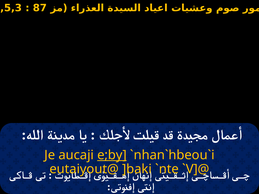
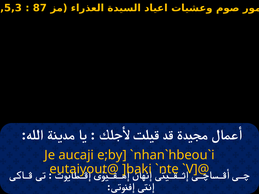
e;by underline: present -> none
